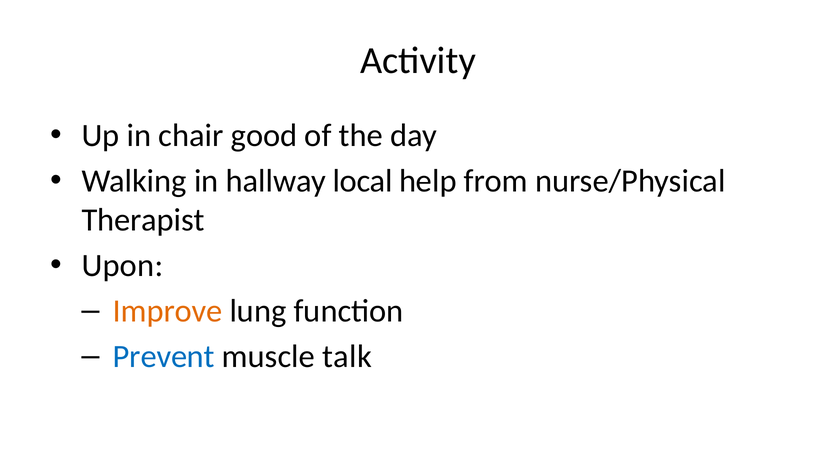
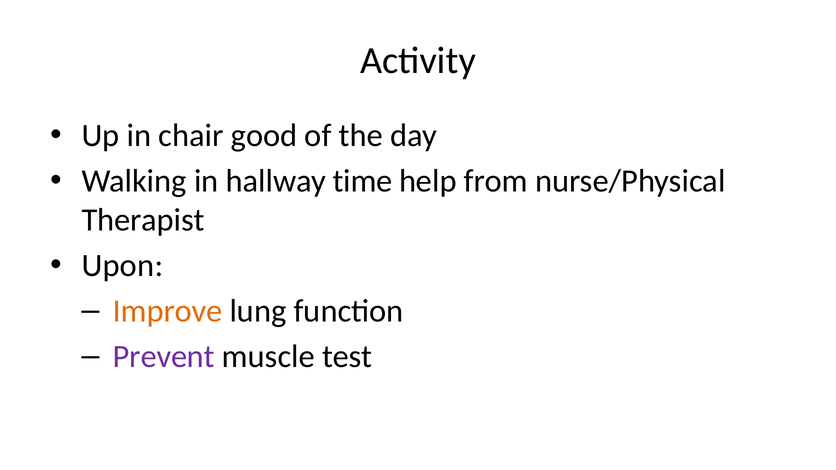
local: local -> time
Prevent colour: blue -> purple
talk: talk -> test
